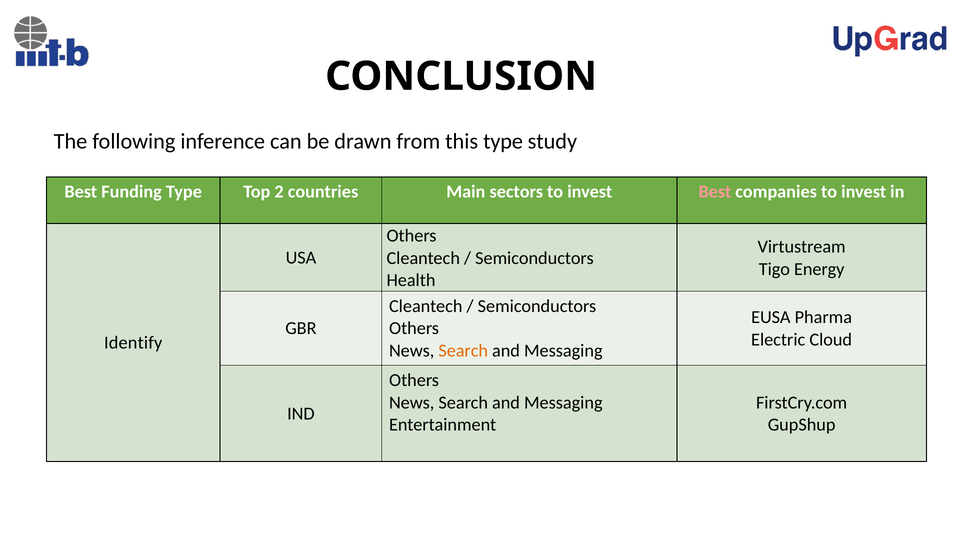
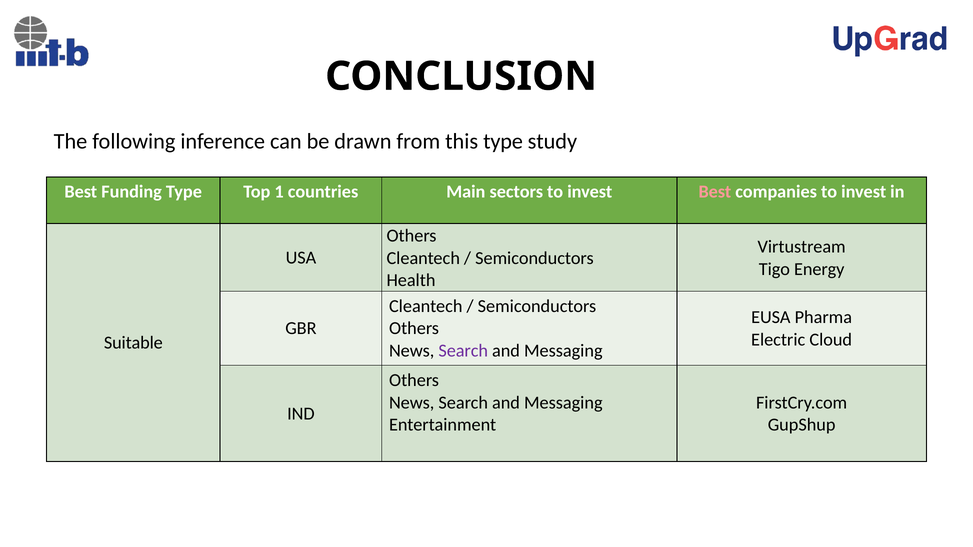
2: 2 -> 1
Identify: Identify -> Suitable
Search at (463, 351) colour: orange -> purple
